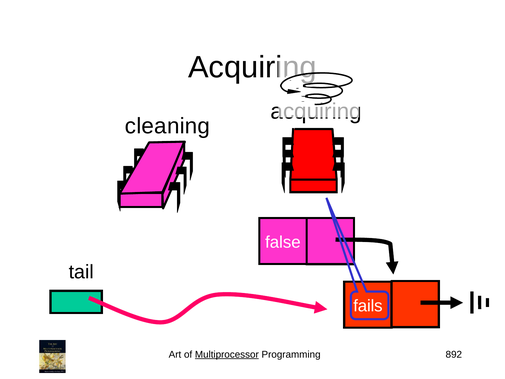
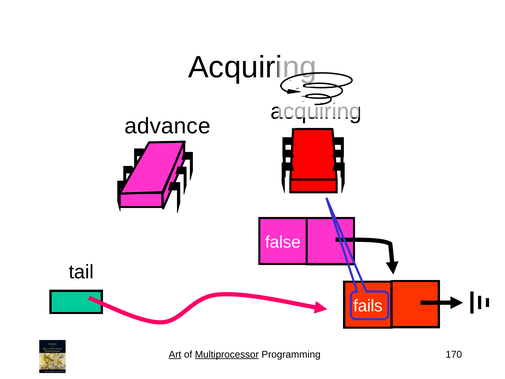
cleaning: cleaning -> advance
Art underline: none -> present
892: 892 -> 170
